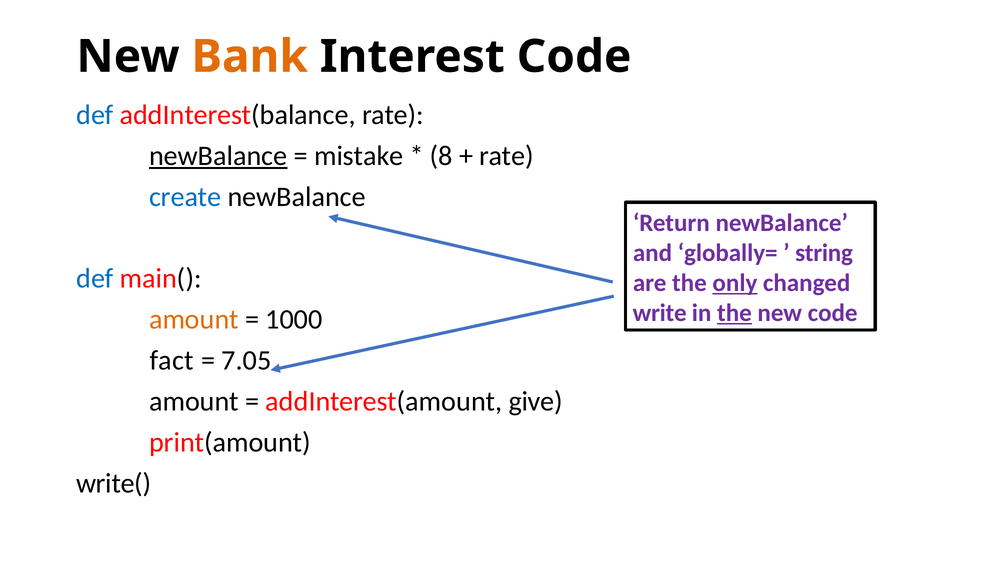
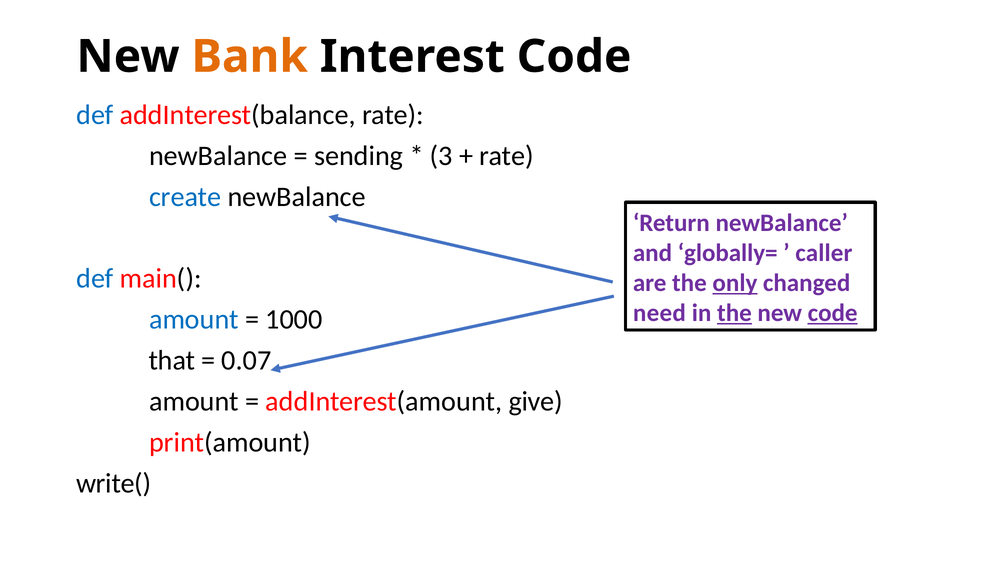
newBalance at (218, 156) underline: present -> none
mistake: mistake -> sending
8: 8 -> 3
string: string -> caller
write: write -> need
code at (833, 313) underline: none -> present
amount at (194, 319) colour: orange -> blue
fact: fact -> that
7.05: 7.05 -> 0.07
